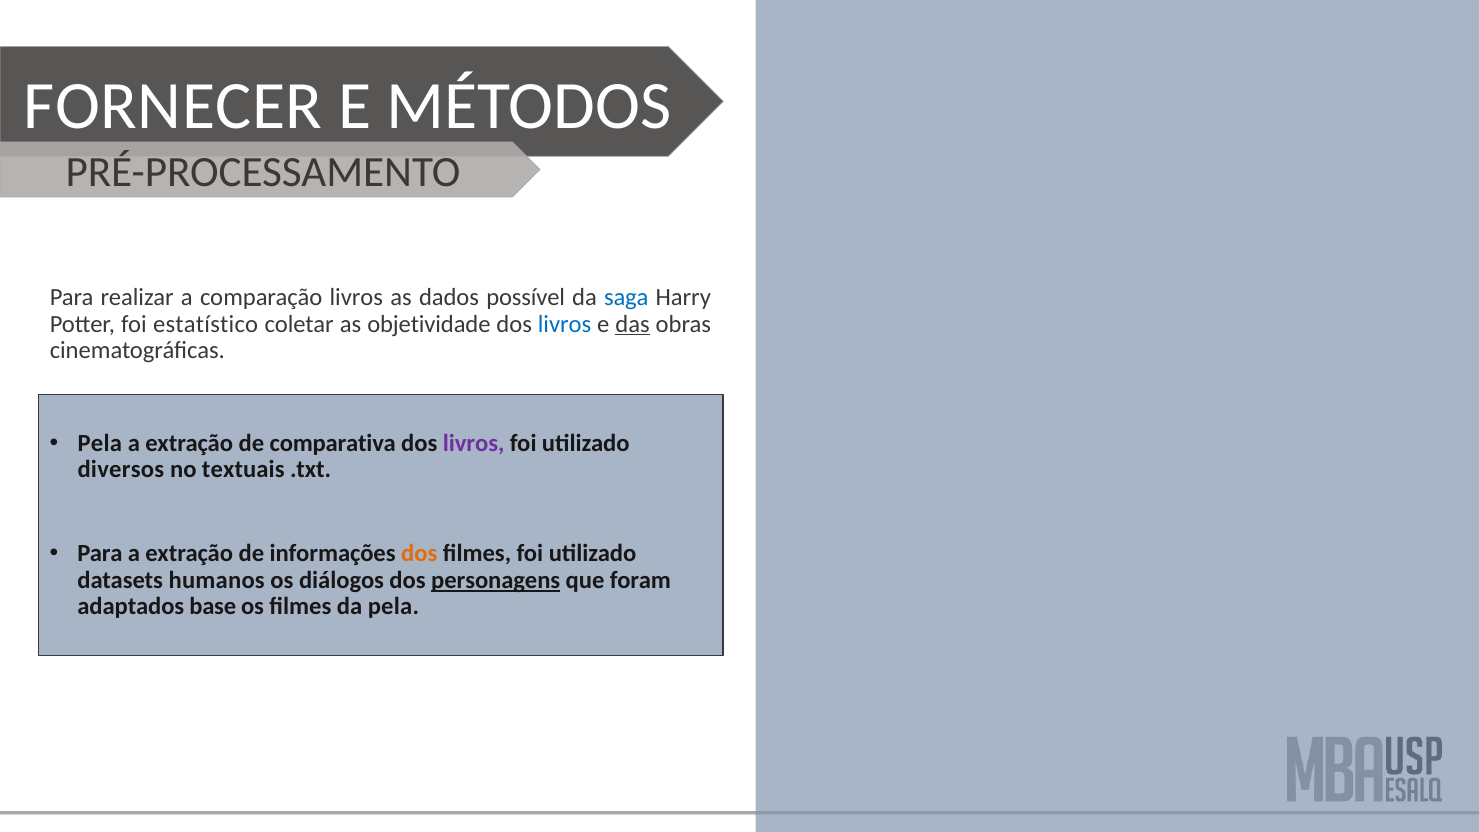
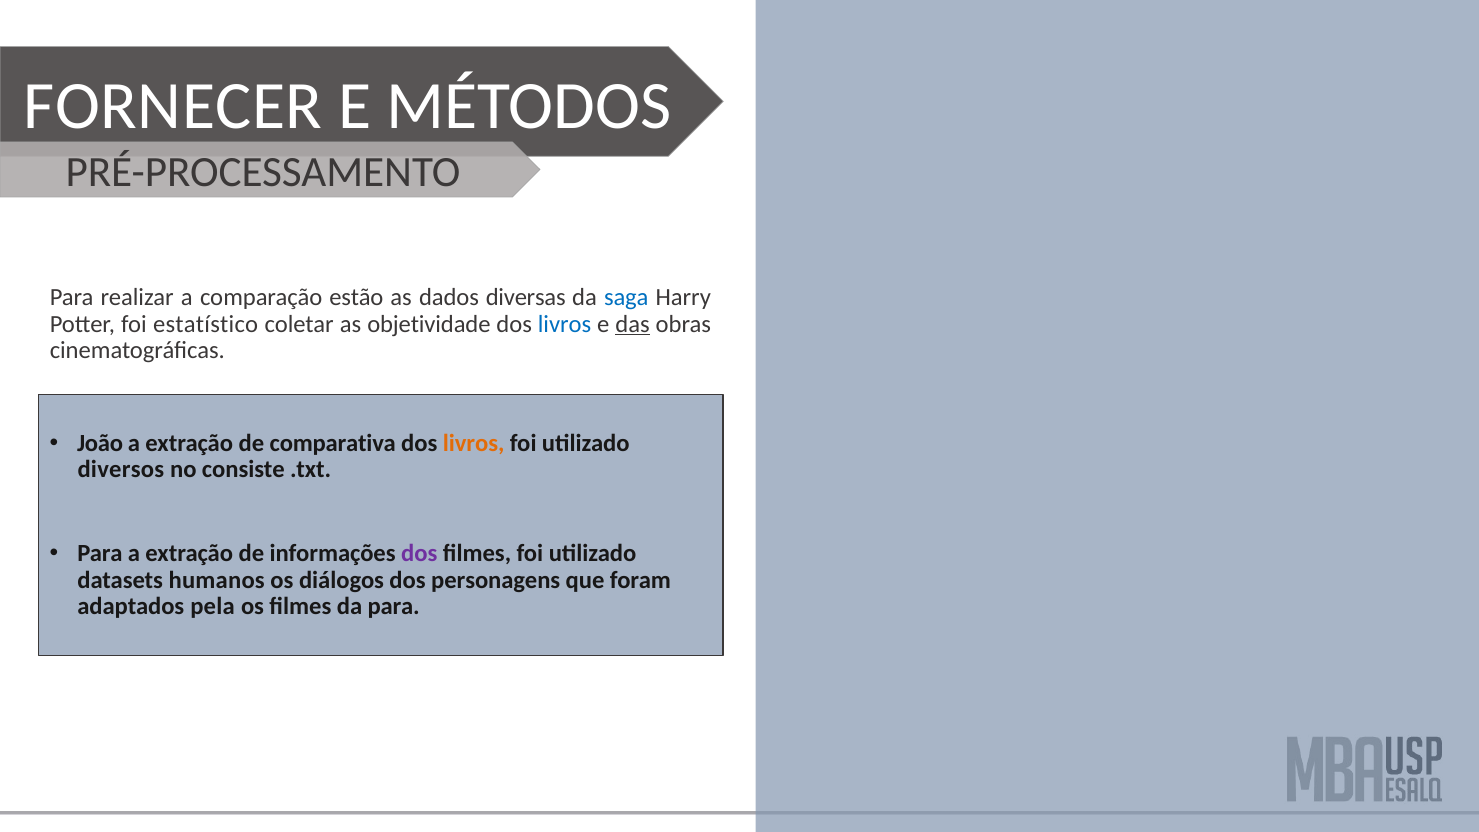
comparação livros: livros -> estão
possível: possível -> diversas
Pela at (100, 443): Pela -> João
livros at (474, 443) colour: purple -> orange
textuais: textuais -> consiste
dos at (419, 554) colour: orange -> purple
personagens underline: present -> none
base: base -> pela
da pela: pela -> para
